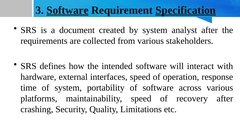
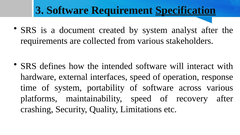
Software at (68, 10) underline: present -> none
